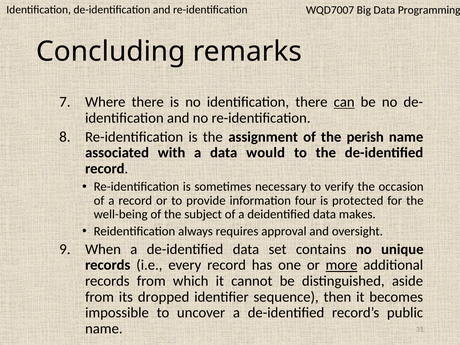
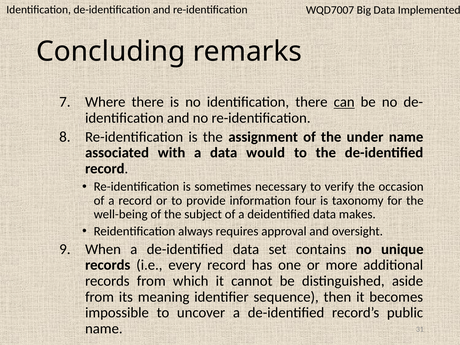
Programming: Programming -> Implemented
perish: perish -> under
protected: protected -> taxonomy
more underline: present -> none
dropped: dropped -> meaning
